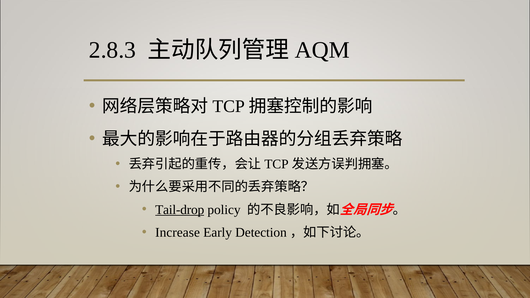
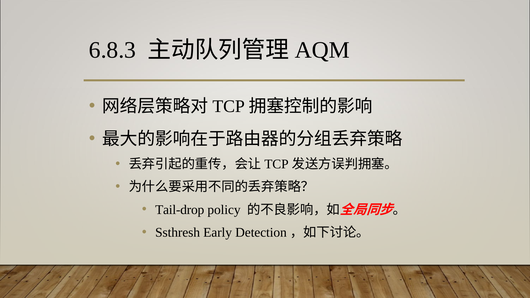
2.8.3: 2.8.3 -> 6.8.3
Tail-drop underline: present -> none
Increase: Increase -> Ssthresh
